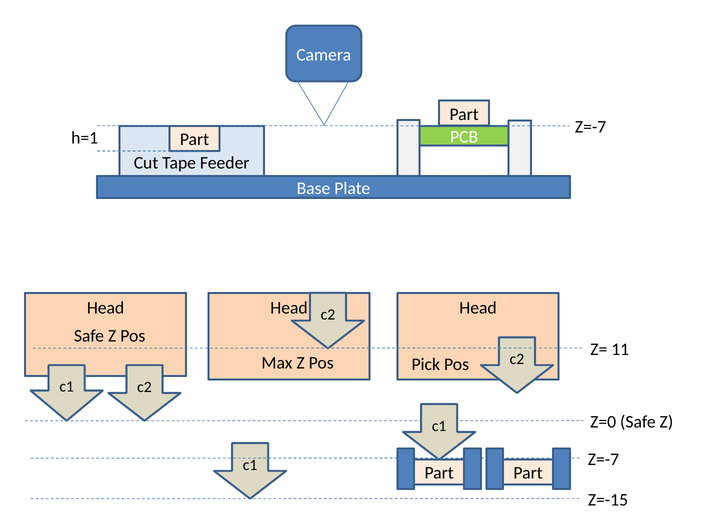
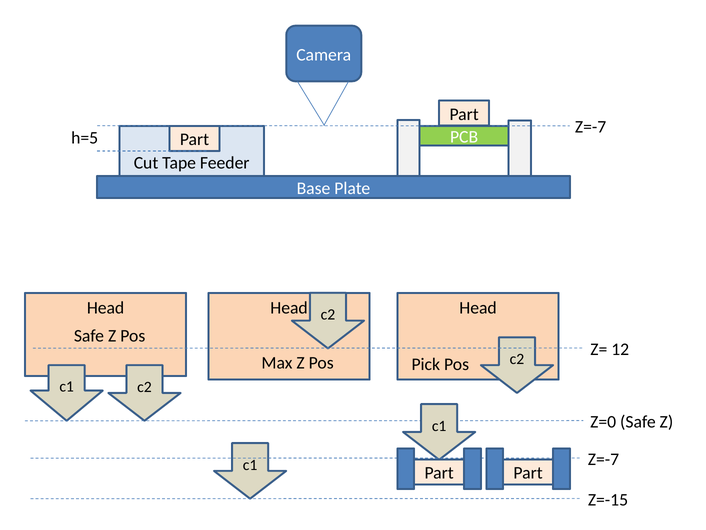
h=1: h=1 -> h=5
11: 11 -> 12
